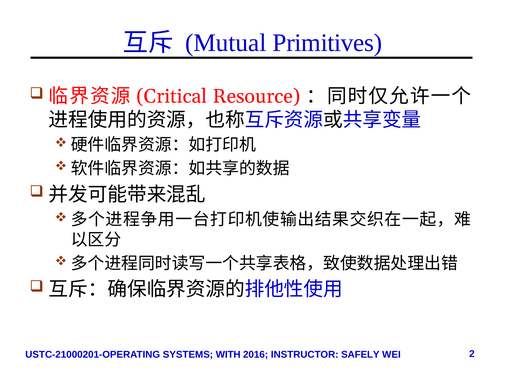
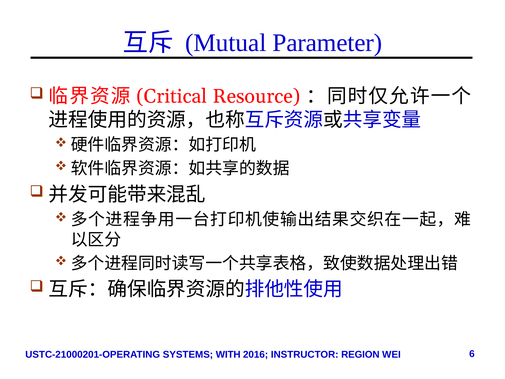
Primitives: Primitives -> Parameter
SAFELY: SAFELY -> REGION
2: 2 -> 6
